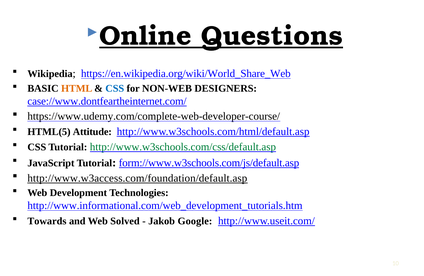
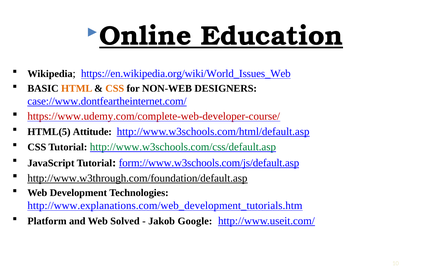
Questions: Questions -> Education
https://en.wikipedia.org/wiki/World_Share_Web: https://en.wikipedia.org/wiki/World_Share_Web -> https://en.wikipedia.org/wiki/World_Issues_Web
CSS at (115, 89) colour: blue -> orange
https://www.udemy.com/complete-web-developer-course/ colour: black -> red
http://www.w3access.com/foundation/default.asp: http://www.w3access.com/foundation/default.asp -> http://www.w3through.com/foundation/default.asp
http://www.informational.com/web_development_tutorials.htm: http://www.informational.com/web_development_tutorials.htm -> http://www.explanations.com/web_development_tutorials.htm
Towards: Towards -> Platform
